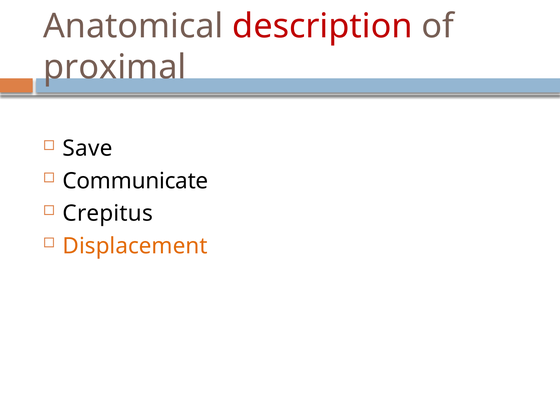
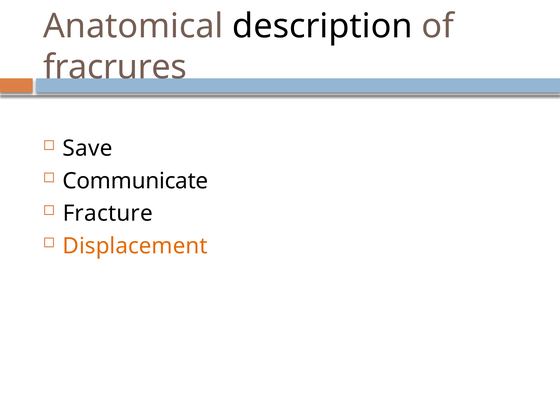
description colour: red -> black
proximal: proximal -> fracrures
Crepitus: Crepitus -> Fracture
